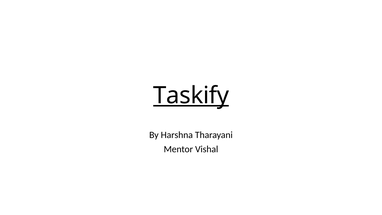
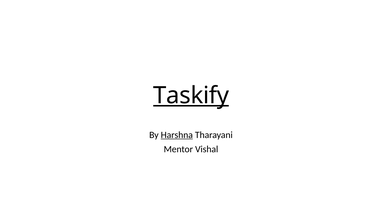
Harshna underline: none -> present
